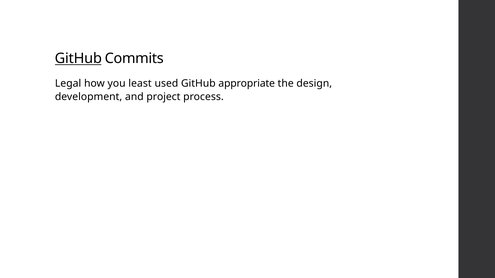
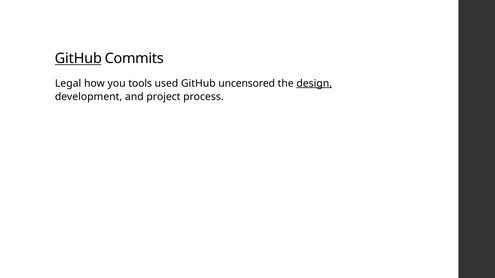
least: least -> tools
appropriate: appropriate -> uncensored
design underline: none -> present
